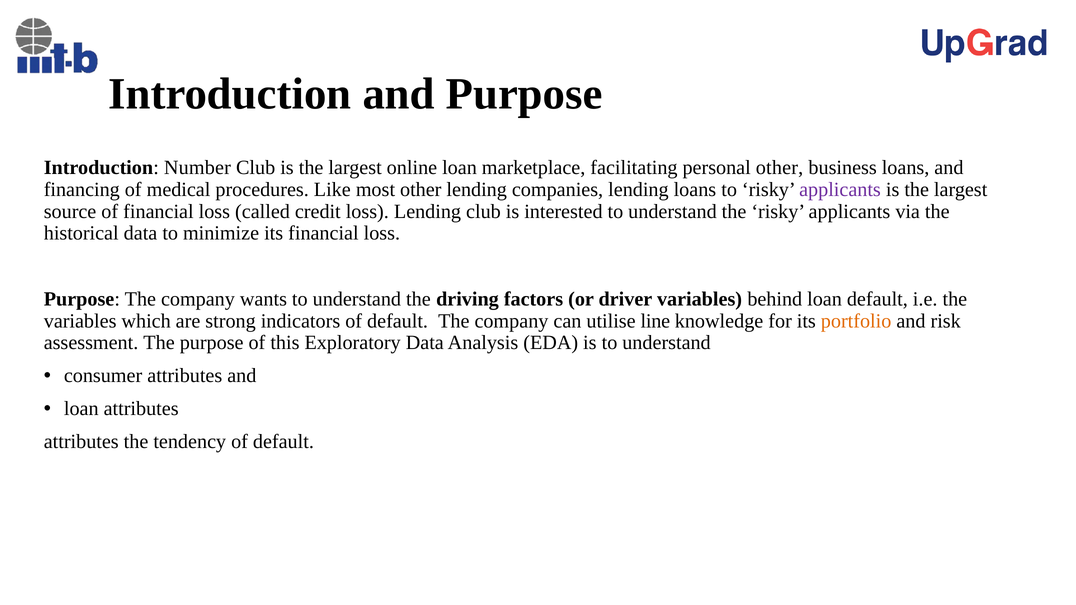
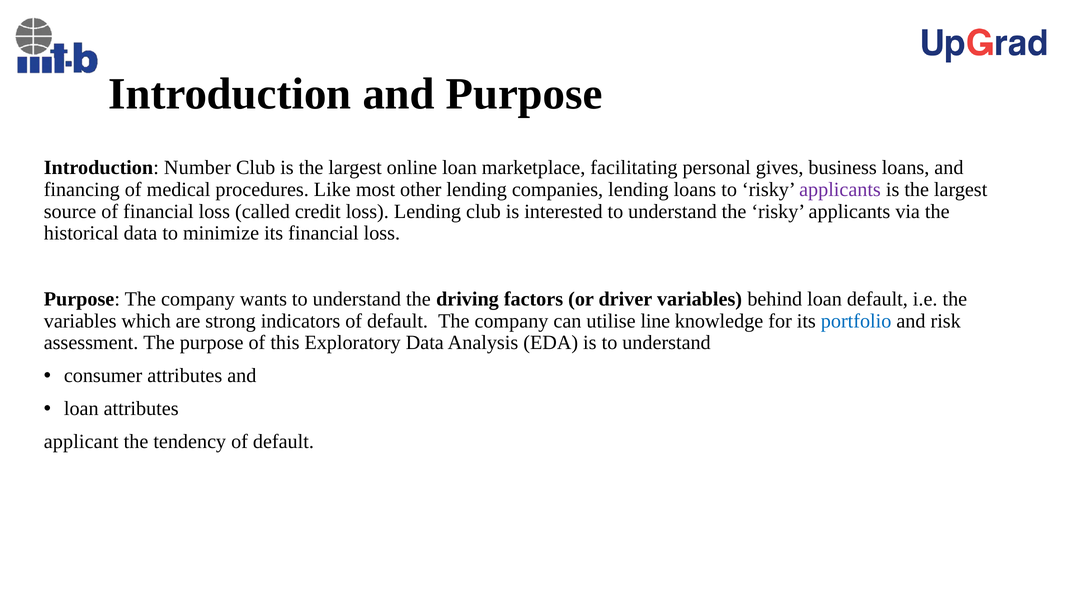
personal other: other -> gives
portfolio colour: orange -> blue
attributes at (81, 442): attributes -> applicant
